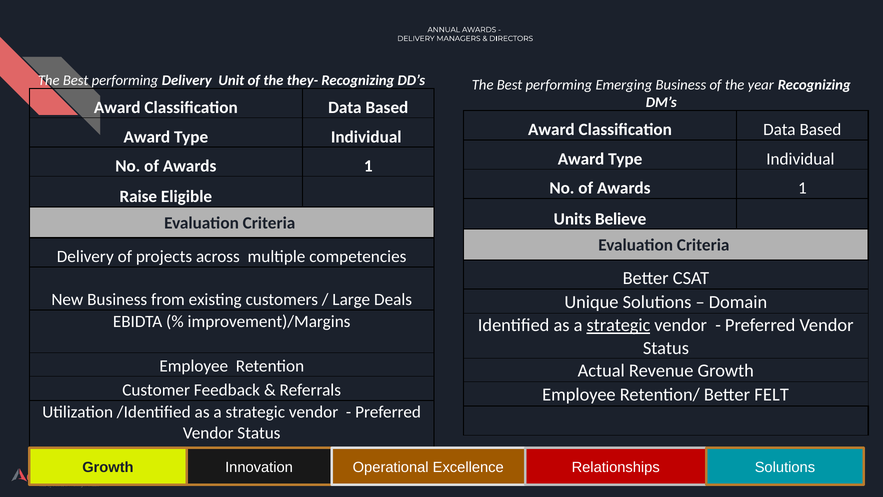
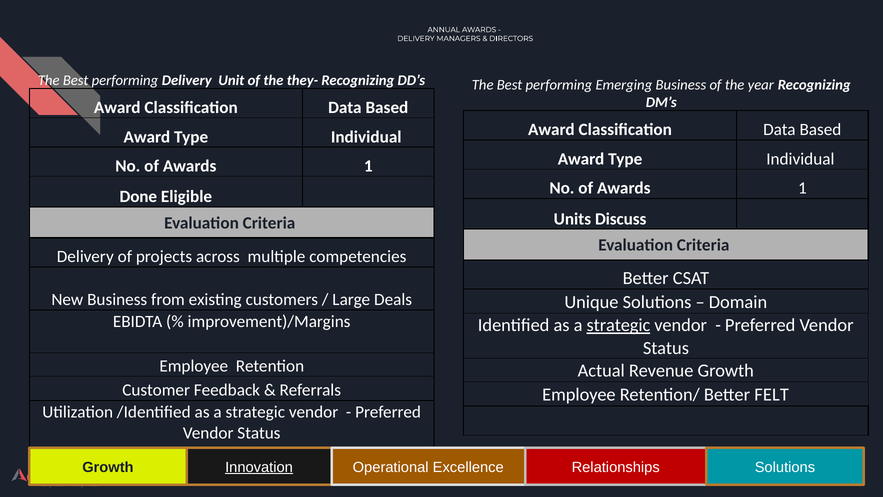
Raise: Raise -> Done
Believe: Believe -> Discuss
Innovation underline: none -> present
